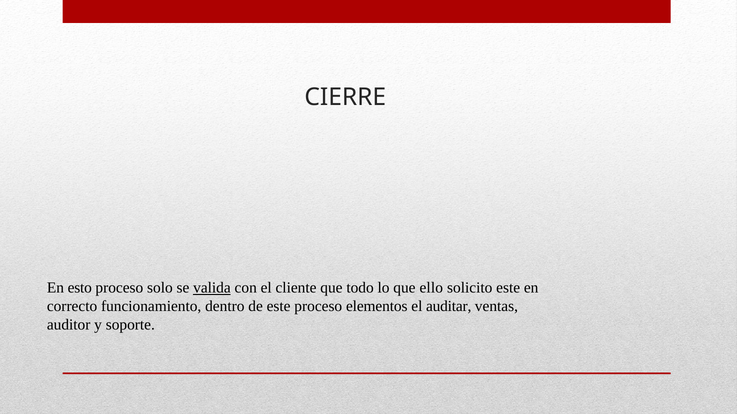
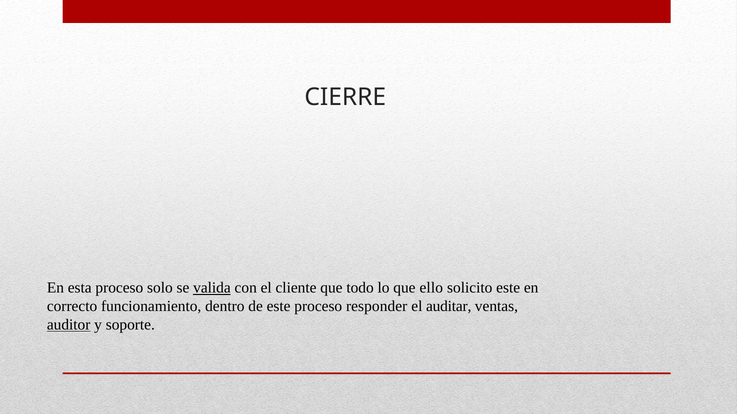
esto: esto -> esta
elementos: elementos -> responder
auditor underline: none -> present
